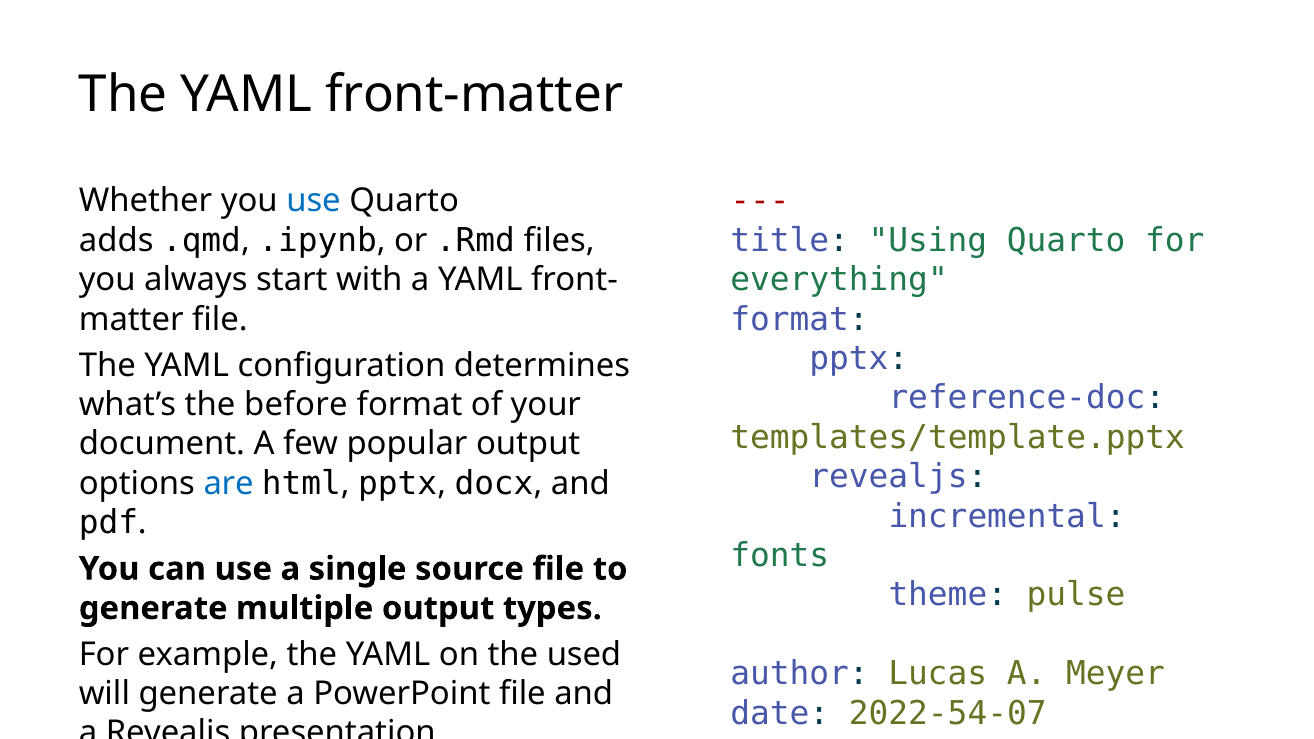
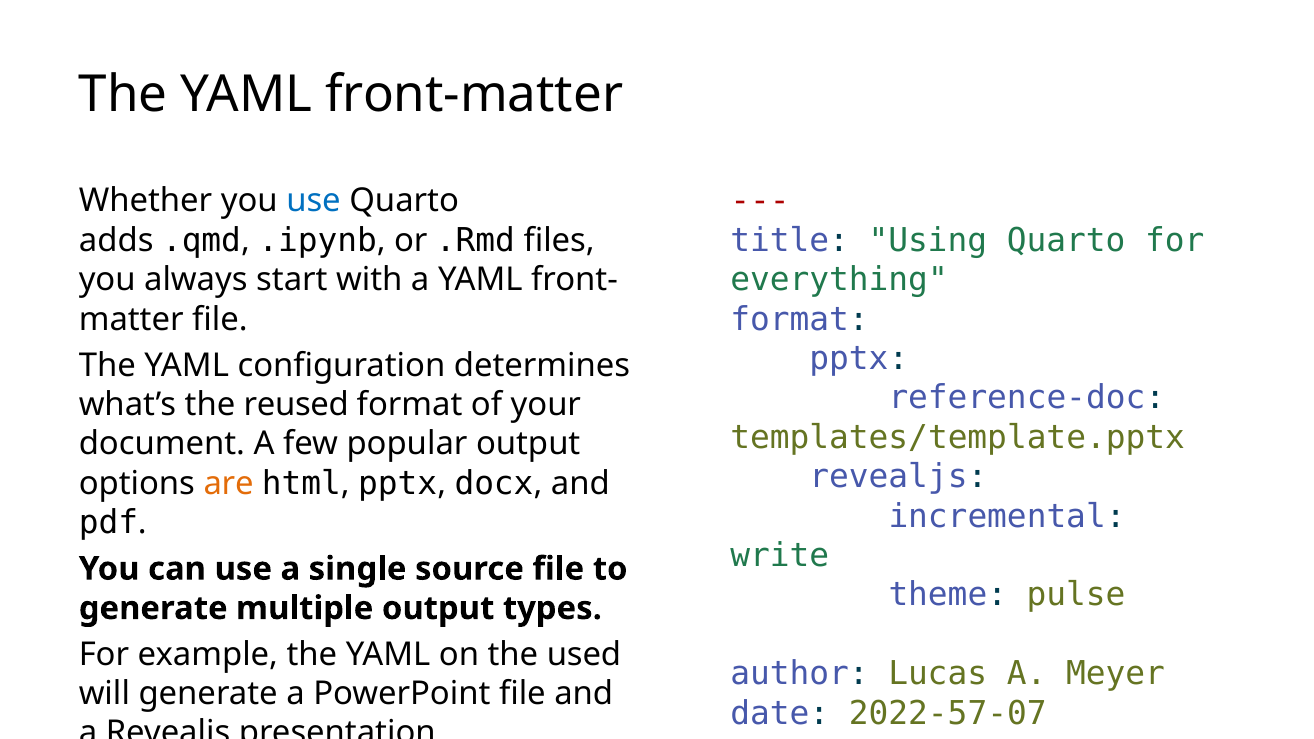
before: before -> reused
are colour: blue -> orange
fonts: fonts -> write
2022-54-07: 2022-54-07 -> 2022-57-07
